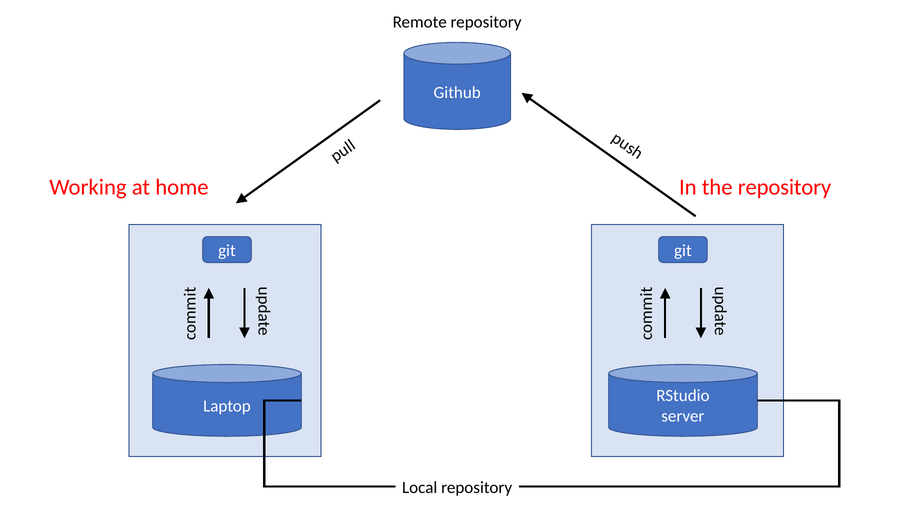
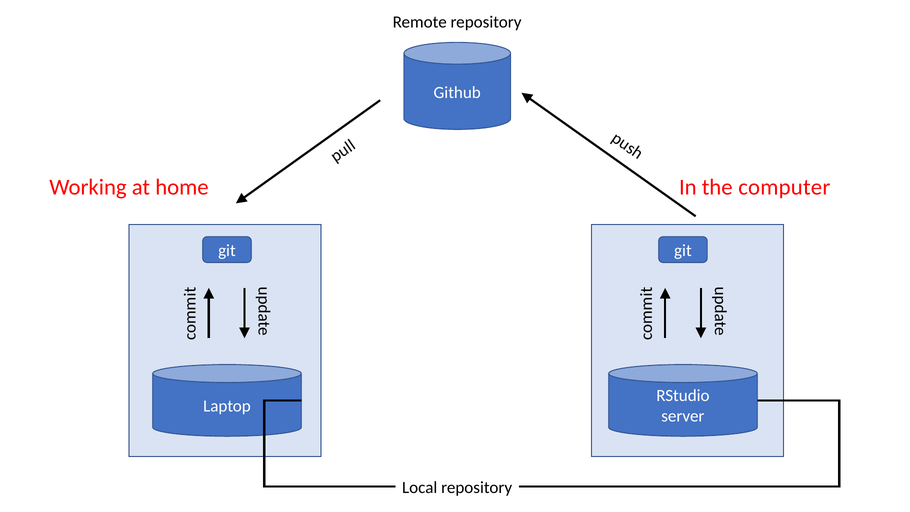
the repository: repository -> computer
